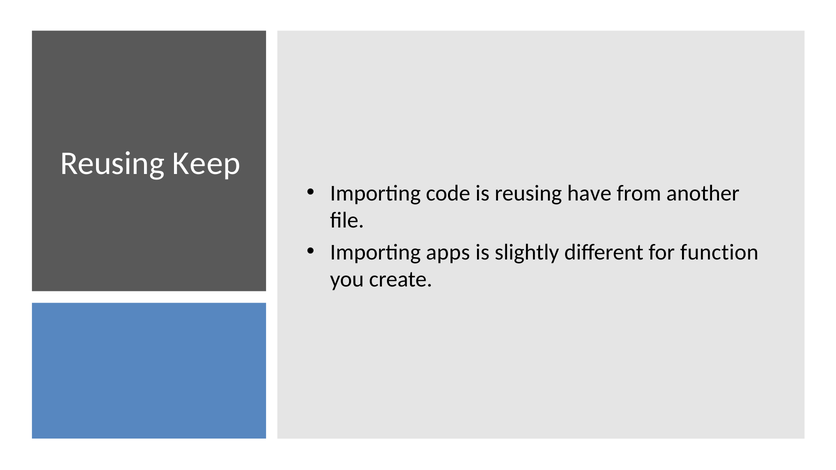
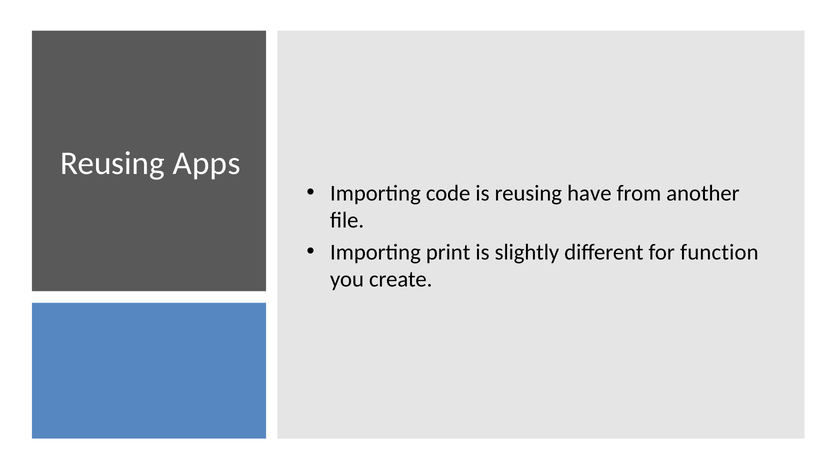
Keep: Keep -> Apps
apps: apps -> print
